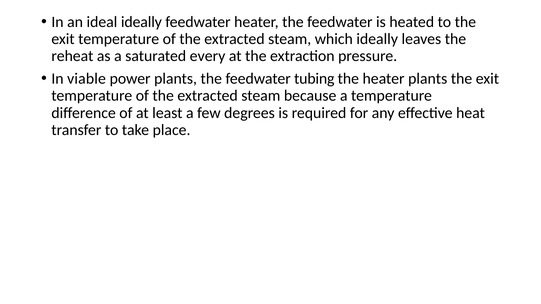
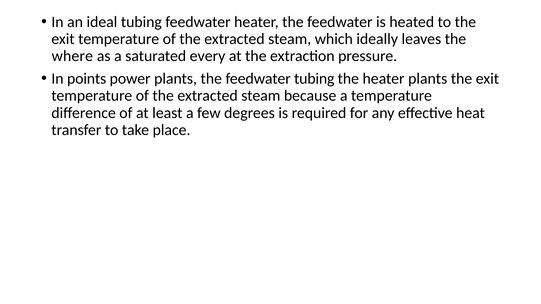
ideal ideally: ideally -> tubing
reheat: reheat -> where
viable: viable -> points
